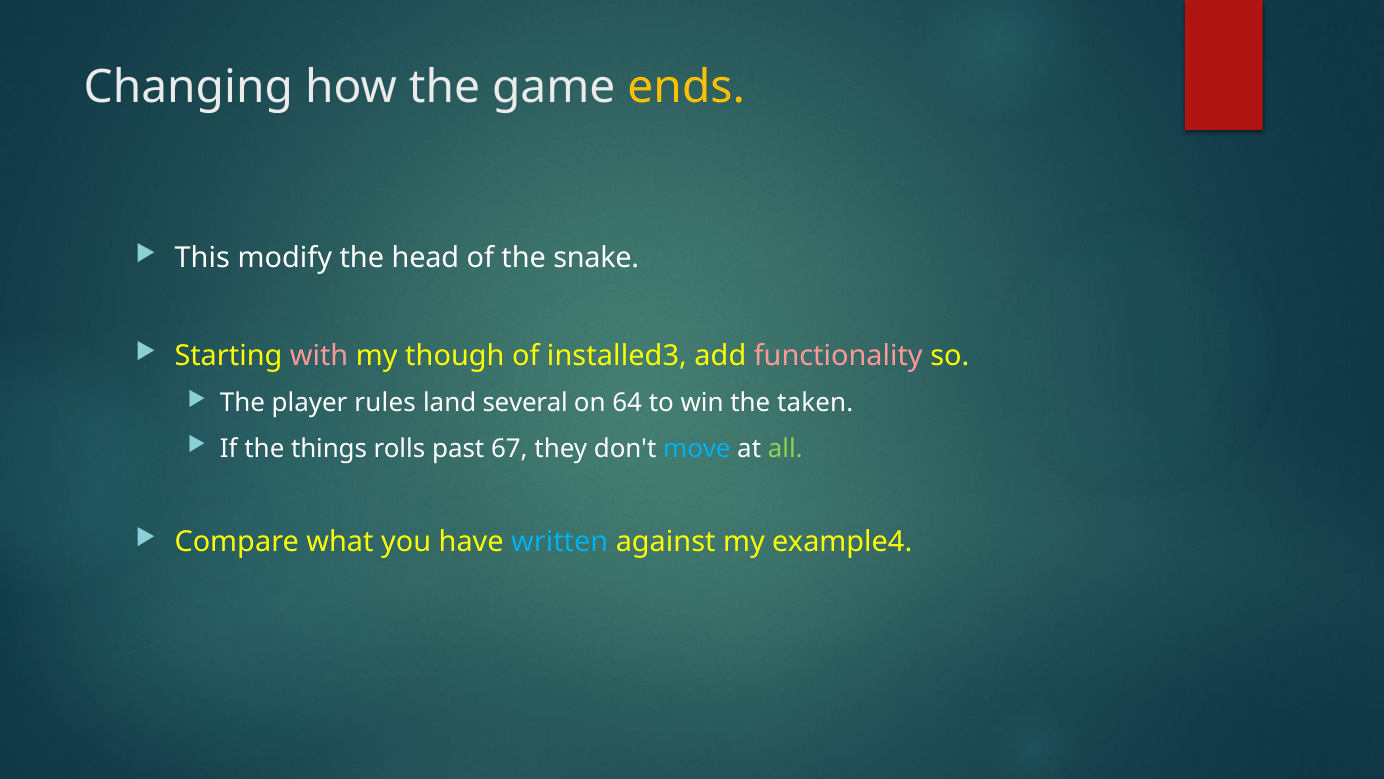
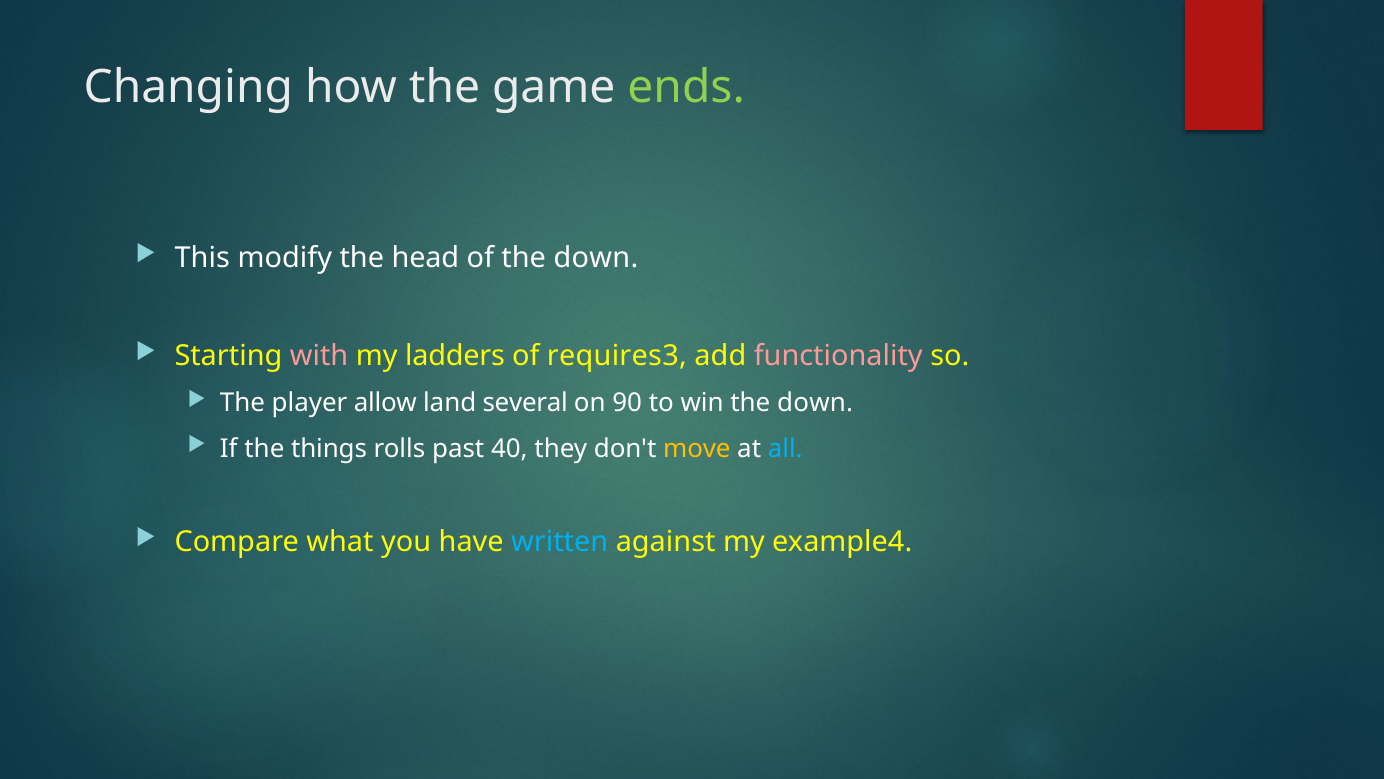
ends colour: yellow -> light green
of the snake: snake -> down
though: though -> ladders
installed3: installed3 -> requires3
rules: rules -> allow
64: 64 -> 90
win the taken: taken -> down
67: 67 -> 40
move colour: light blue -> yellow
all colour: light green -> light blue
